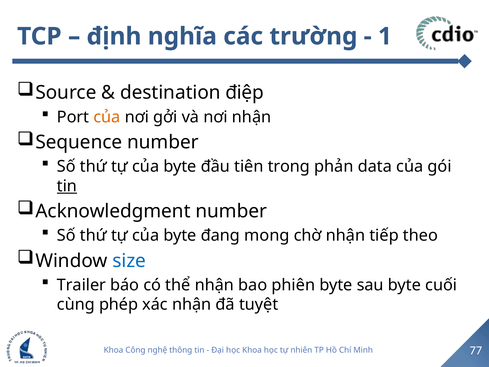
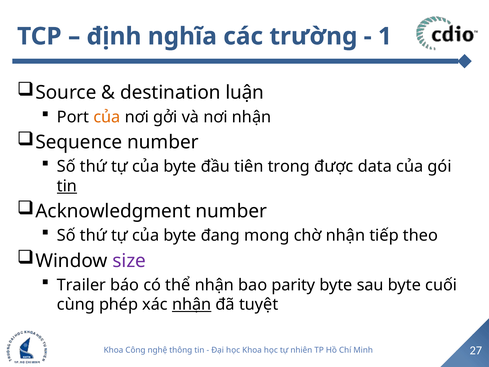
điệp: điệp -> luận
phản: phản -> được
size colour: blue -> purple
phiên: phiên -> parity
nhận at (192, 304) underline: none -> present
77: 77 -> 27
